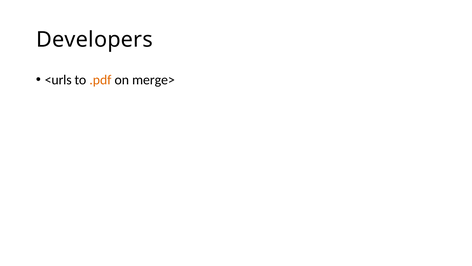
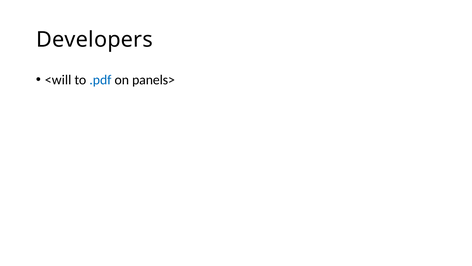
<urls: <urls -> <will
.pdf colour: orange -> blue
merge>: merge> -> panels>
